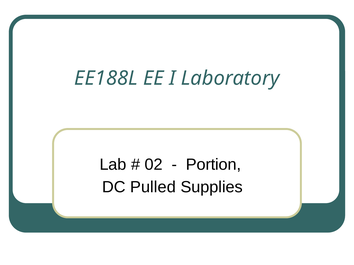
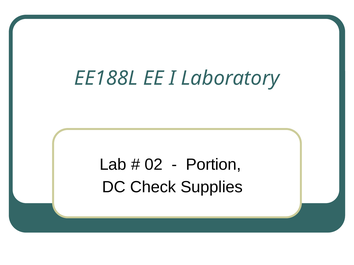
Pulled: Pulled -> Check
